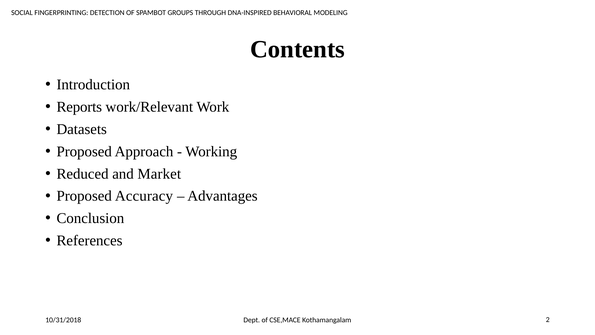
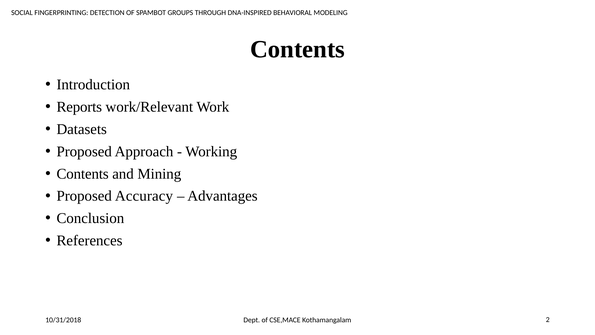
Reduced at (83, 174): Reduced -> Contents
Market: Market -> Mining
